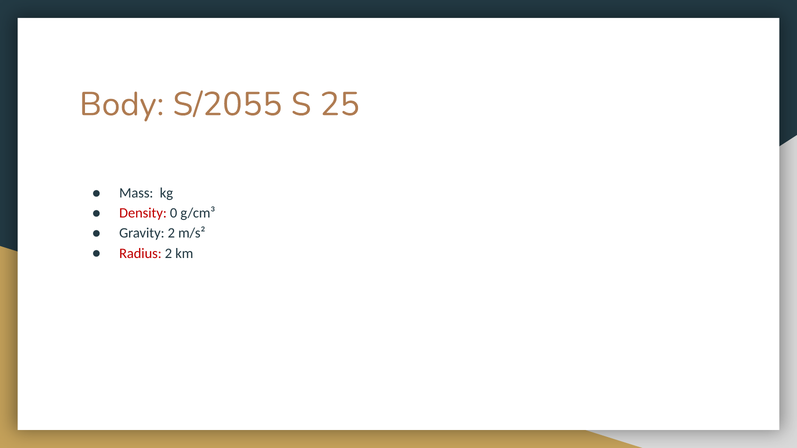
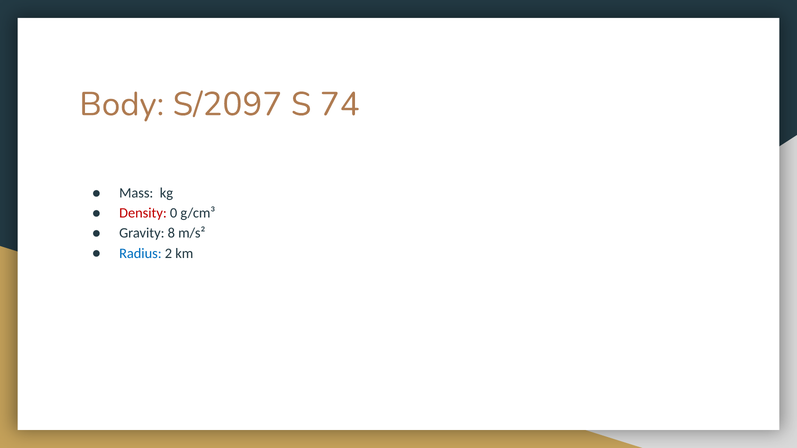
S/2055: S/2055 -> S/2097
25: 25 -> 74
Gravity 2: 2 -> 8
Radius colour: red -> blue
